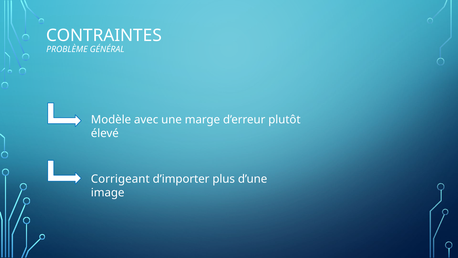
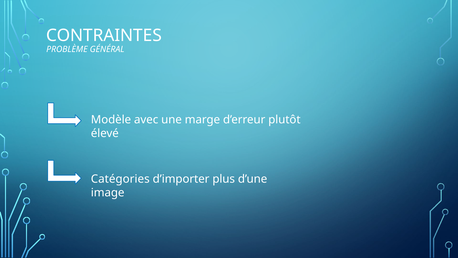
Corrigeant: Corrigeant -> Catégories
